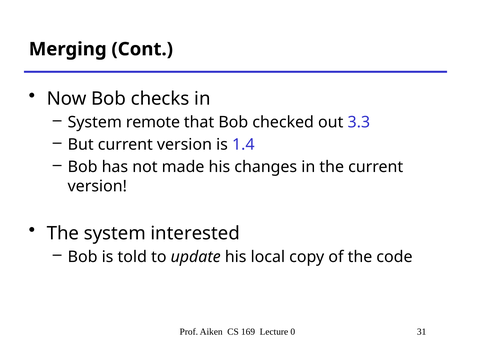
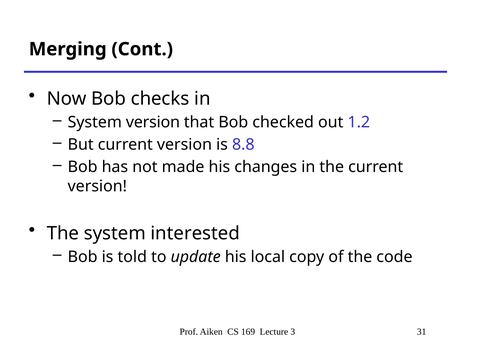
System remote: remote -> version
3.3: 3.3 -> 1.2
1.4: 1.4 -> 8.8
0: 0 -> 3
